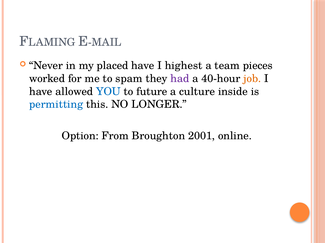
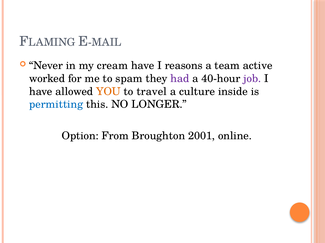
placed: placed -> cream
highest: highest -> reasons
pieces: pieces -> active
job colour: orange -> purple
YOU colour: blue -> orange
future: future -> travel
